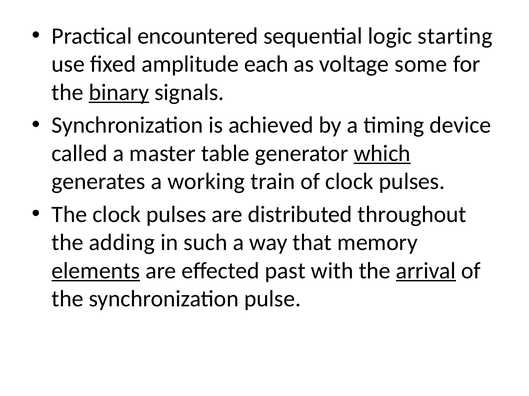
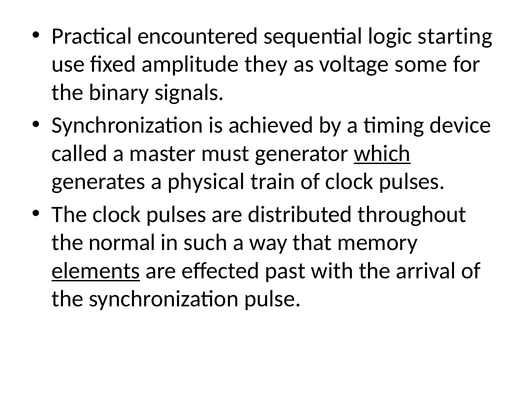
each: each -> they
binary underline: present -> none
table: table -> must
working: working -> physical
adding: adding -> normal
arrival underline: present -> none
